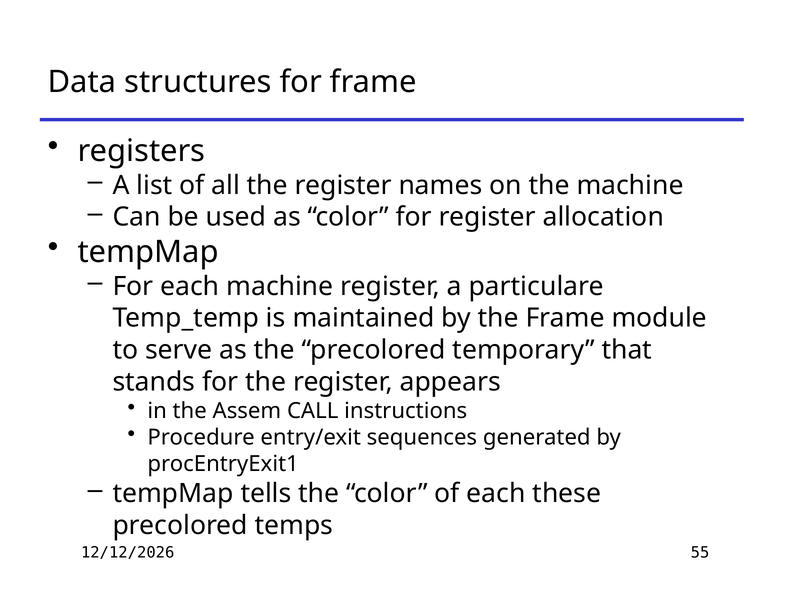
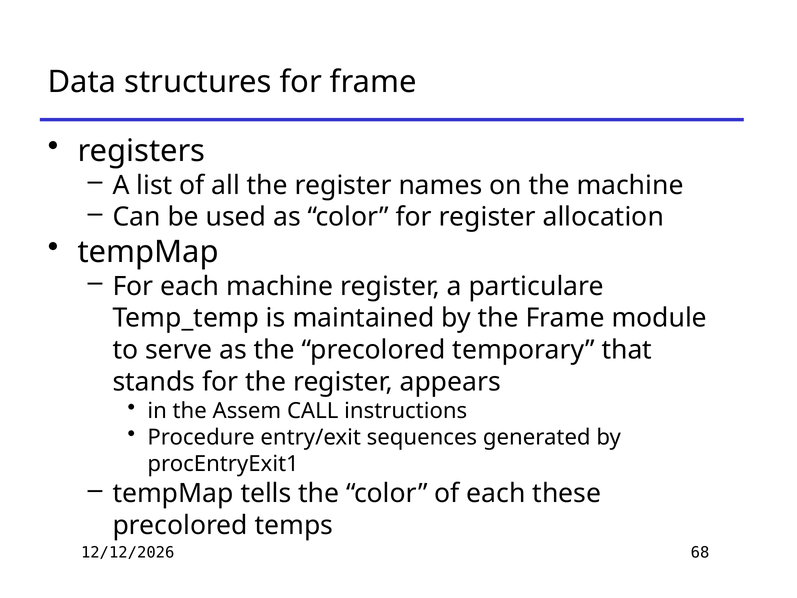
55: 55 -> 68
